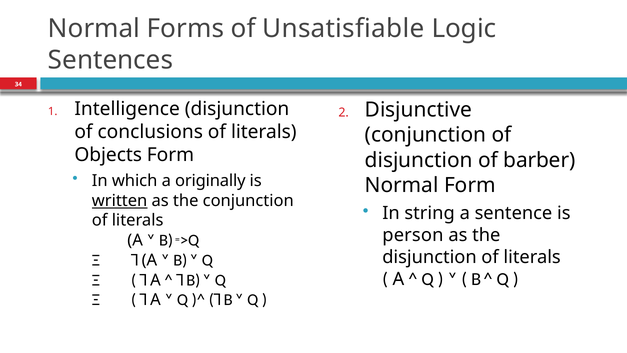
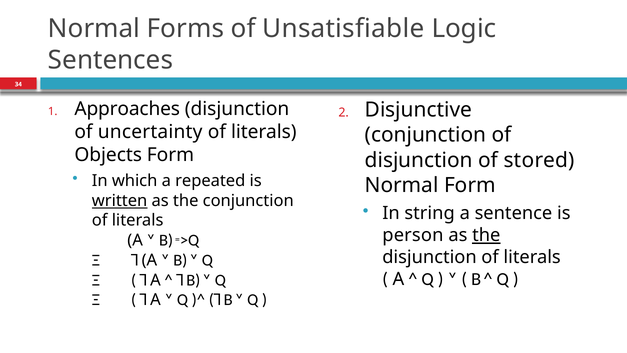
Intelligence: Intelligence -> Approaches
conclusions: conclusions -> uncertainty
barber: barber -> stored
originally: originally -> repeated
the at (486, 235) underline: none -> present
